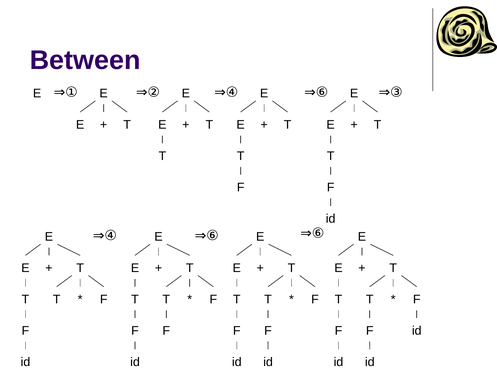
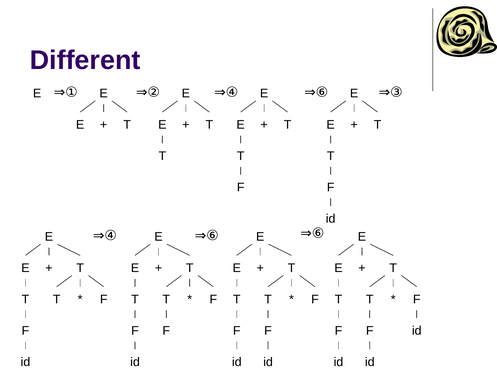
Between: Between -> Different
